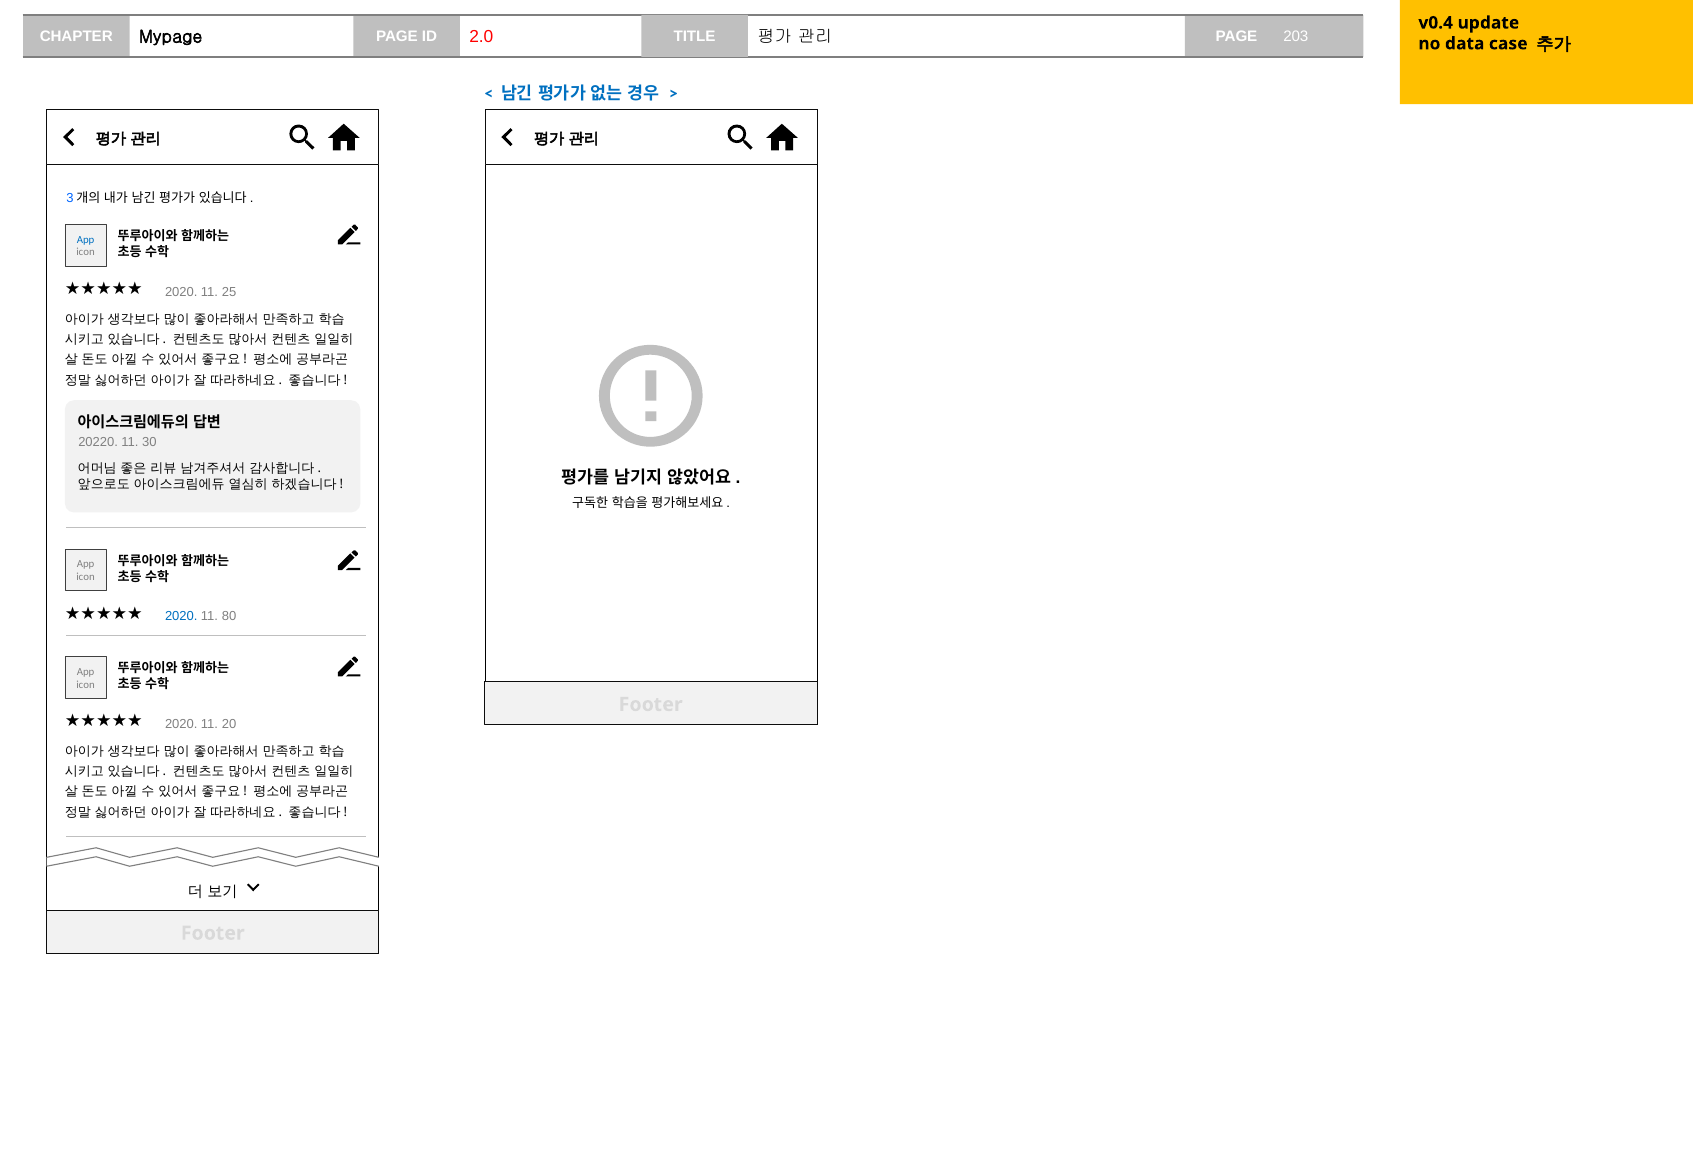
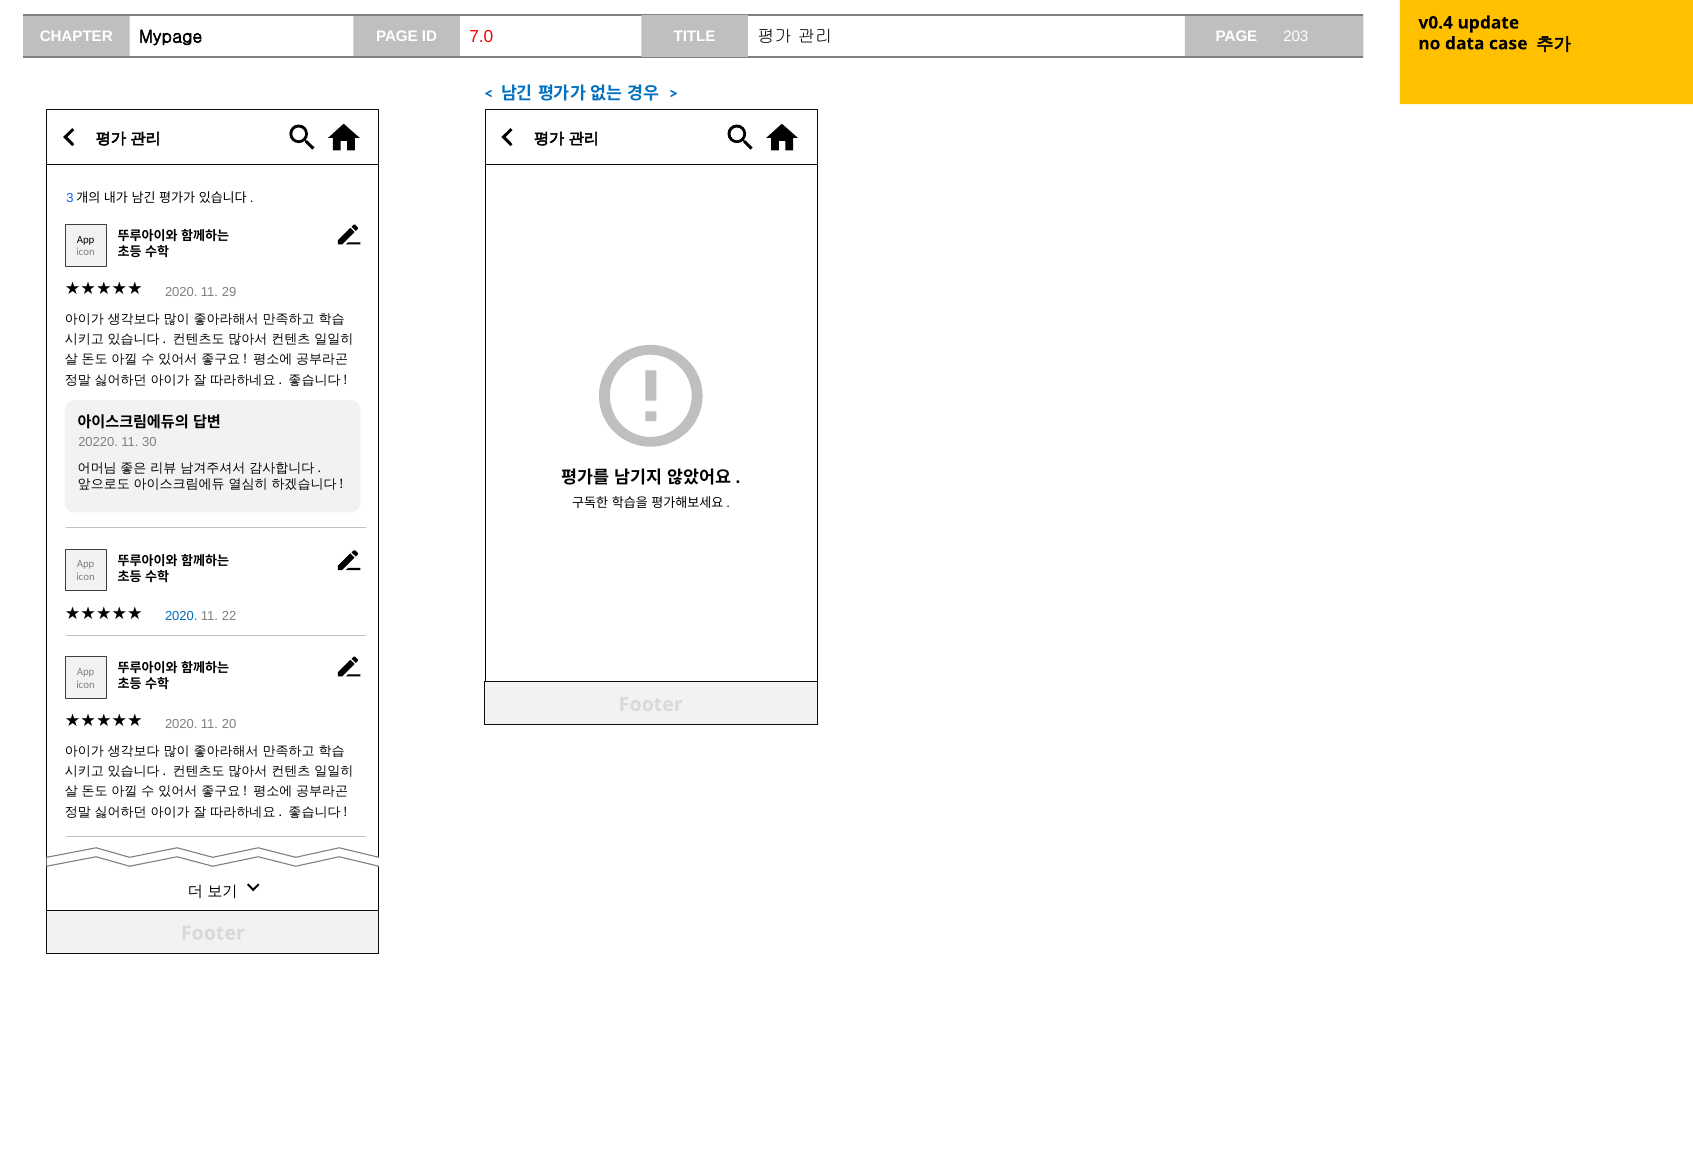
2.0: 2.0 -> 7.0
App at (86, 239) colour: blue -> black
25: 25 -> 29
80: 80 -> 22
